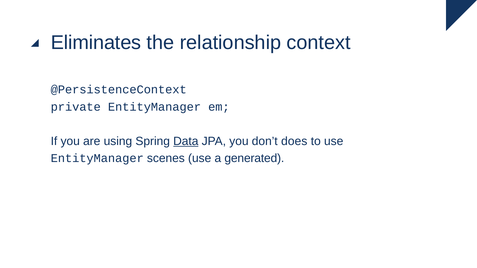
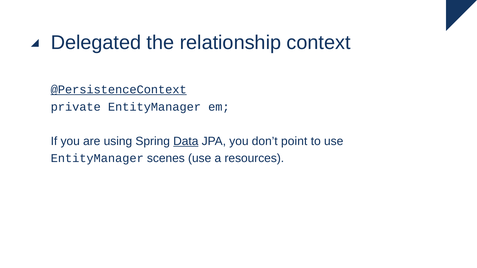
Eliminates: Eliminates -> Delegated
@PersistenceContext underline: none -> present
does: does -> point
generated: generated -> resources
